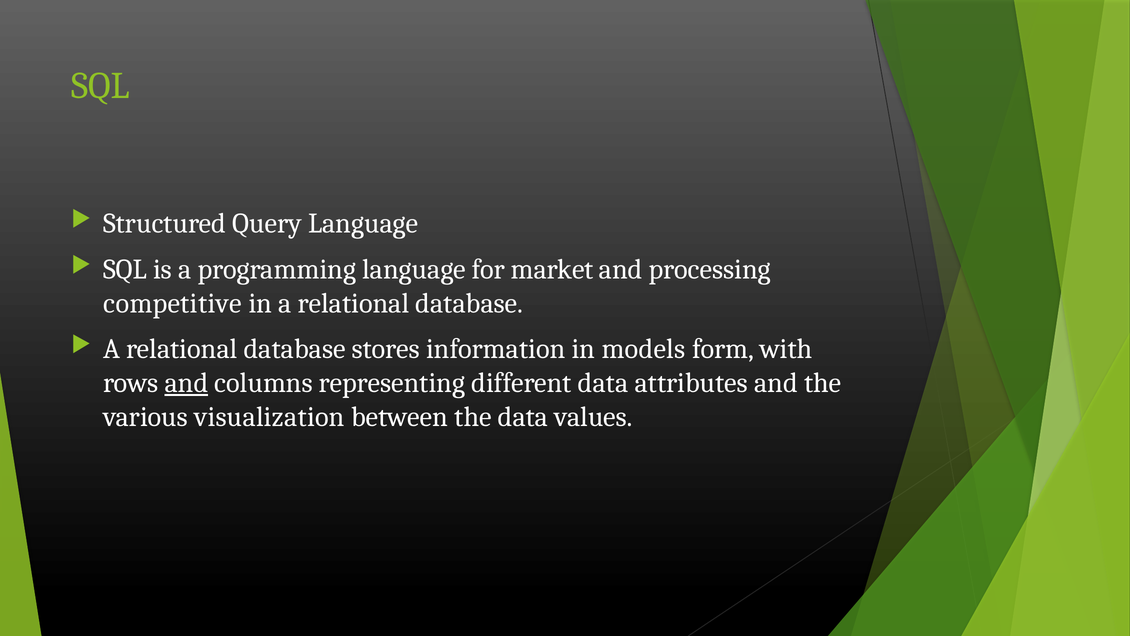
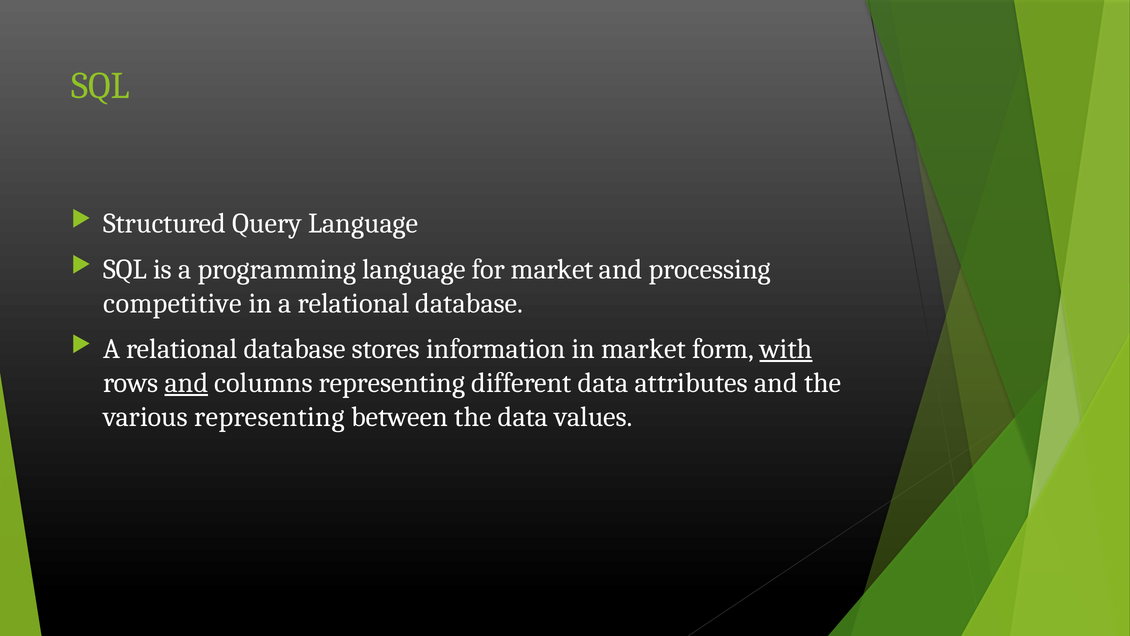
in models: models -> market
with underline: none -> present
various visualization: visualization -> representing
